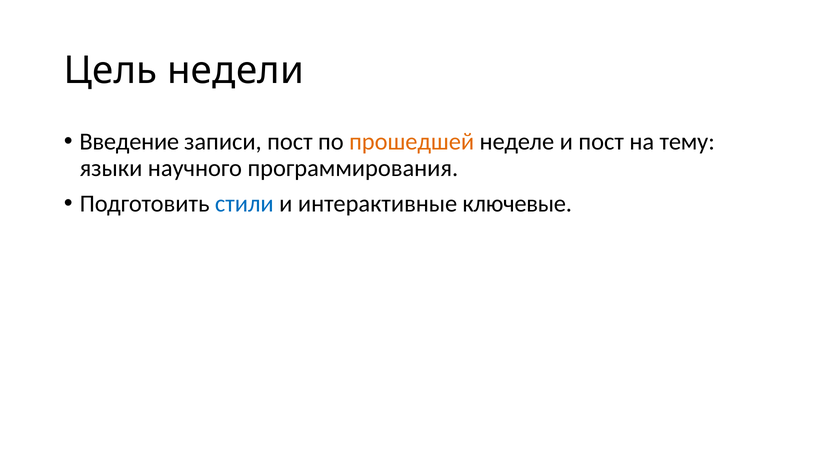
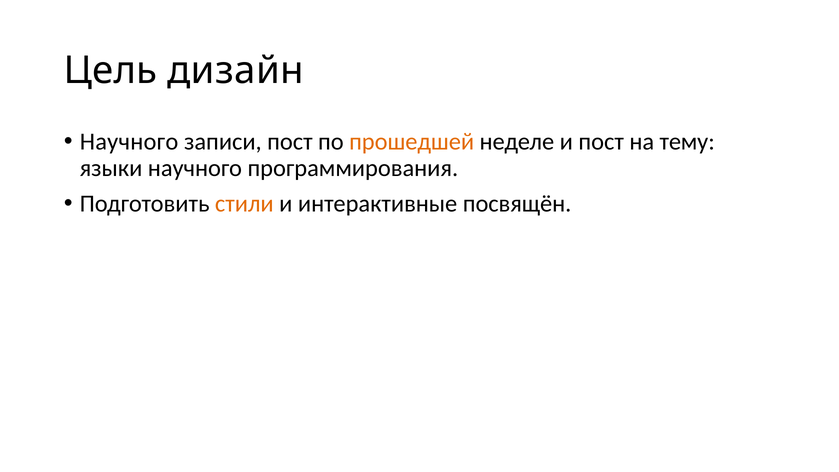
недели: недели -> дизайн
Введение at (129, 142): Введение -> Научного
стили colour: blue -> orange
ключевые: ключевые -> посвящён
